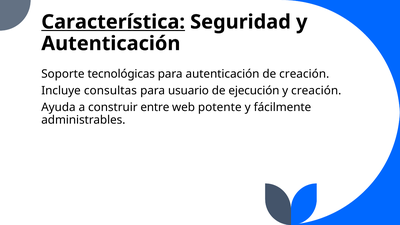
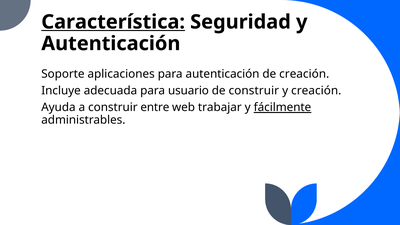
tecnológicas: tecnológicas -> aplicaciones
consultas: consultas -> adecuada
de ejecución: ejecución -> construir
potente: potente -> trabajar
fácilmente underline: none -> present
